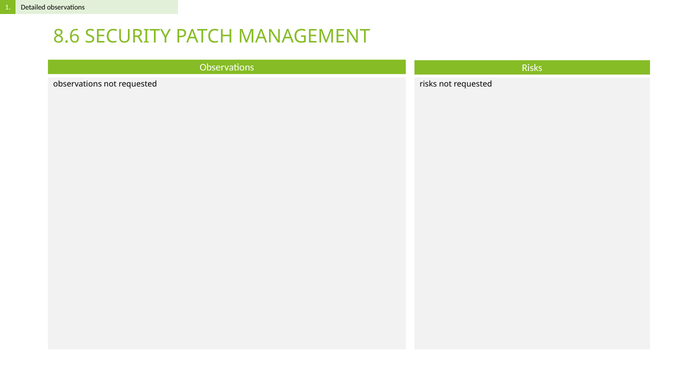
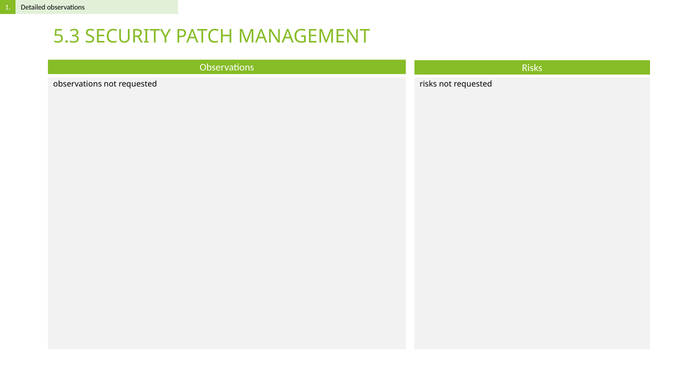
8.6: 8.6 -> 5.3
